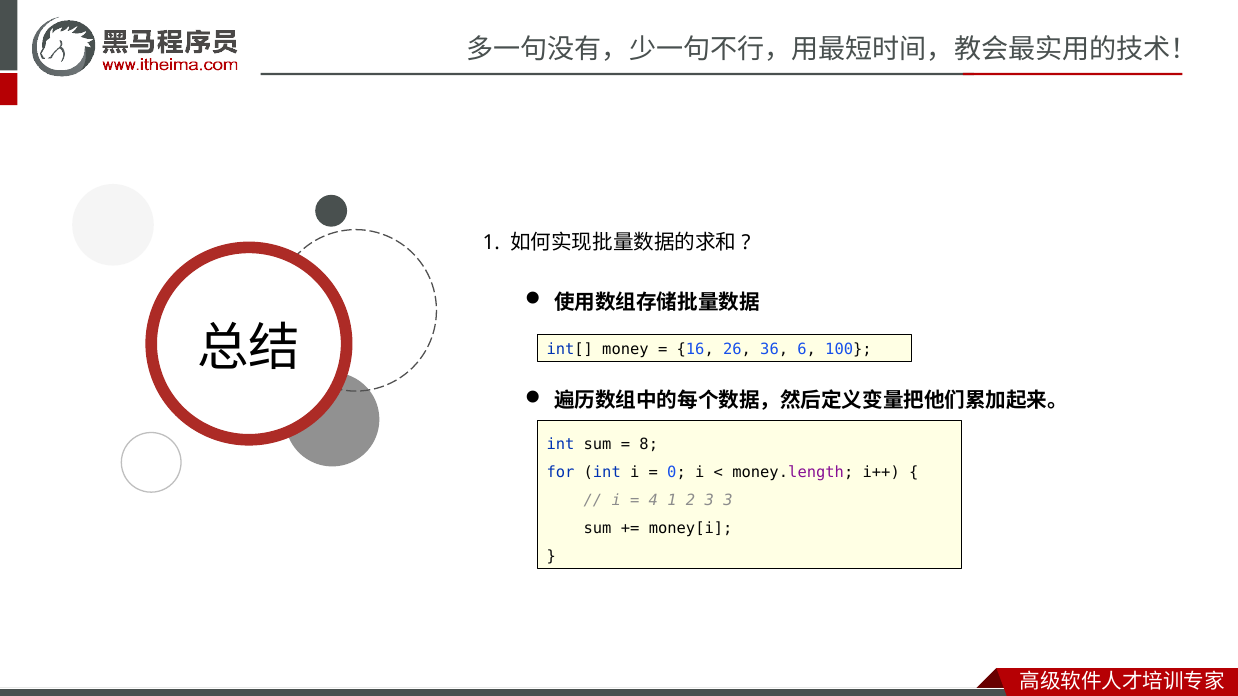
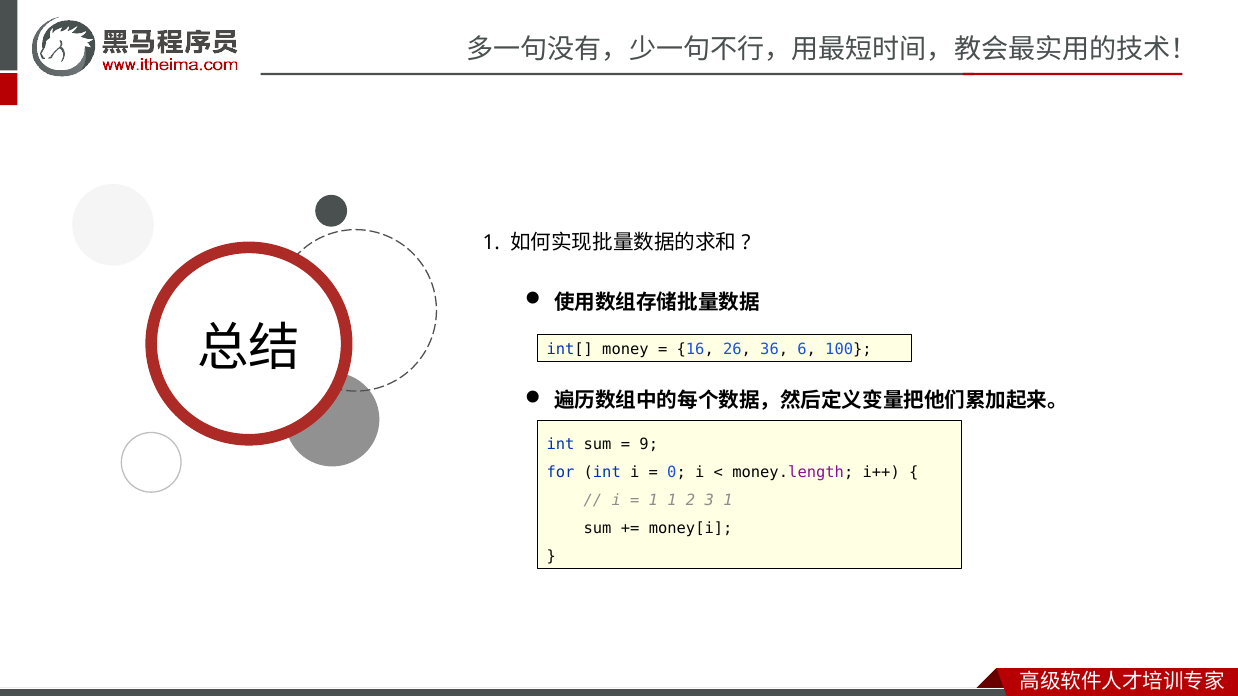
8: 8 -> 9
4 at (653, 501): 4 -> 1
3 3: 3 -> 1
